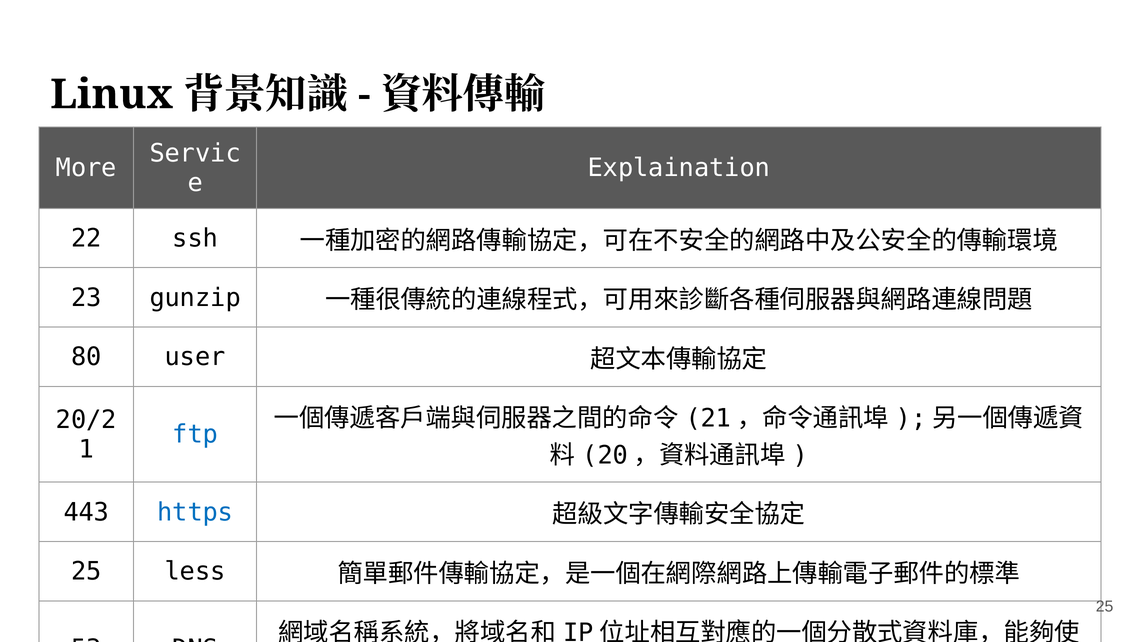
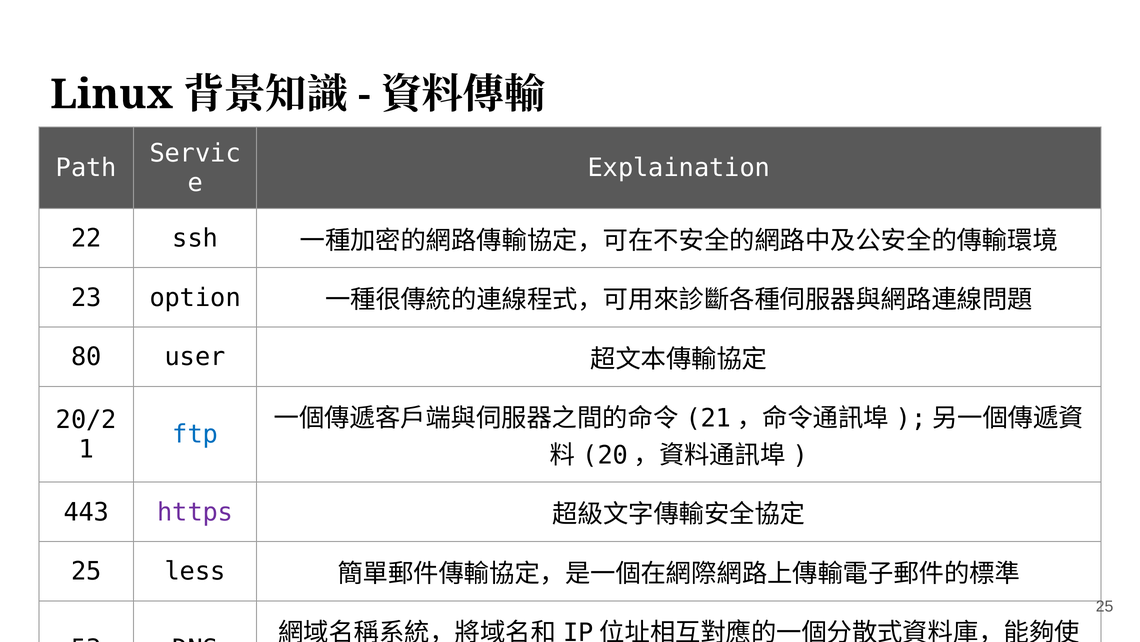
More: More -> Path
gunzip: gunzip -> option
https colour: blue -> purple
